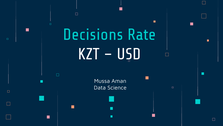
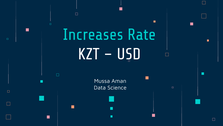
Decisions: Decisions -> Increases
